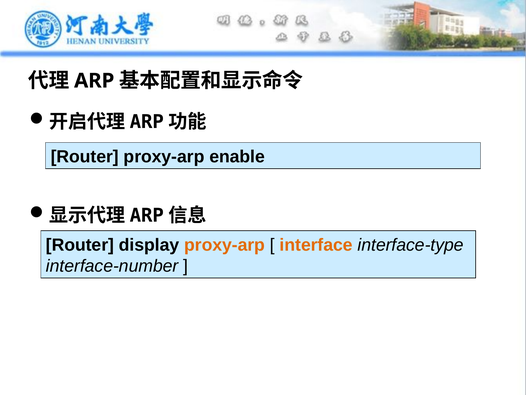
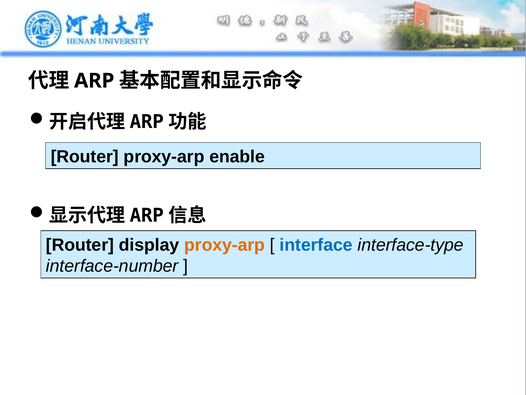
interface colour: orange -> blue
